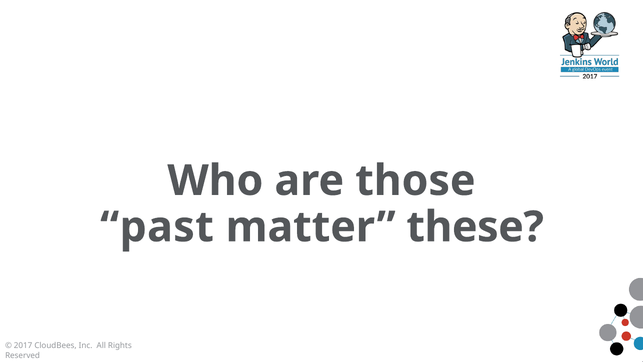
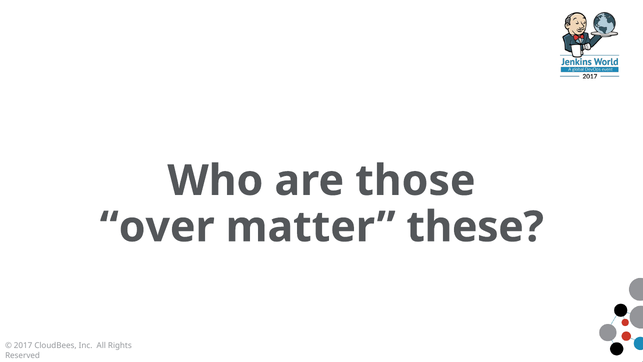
past: past -> over
